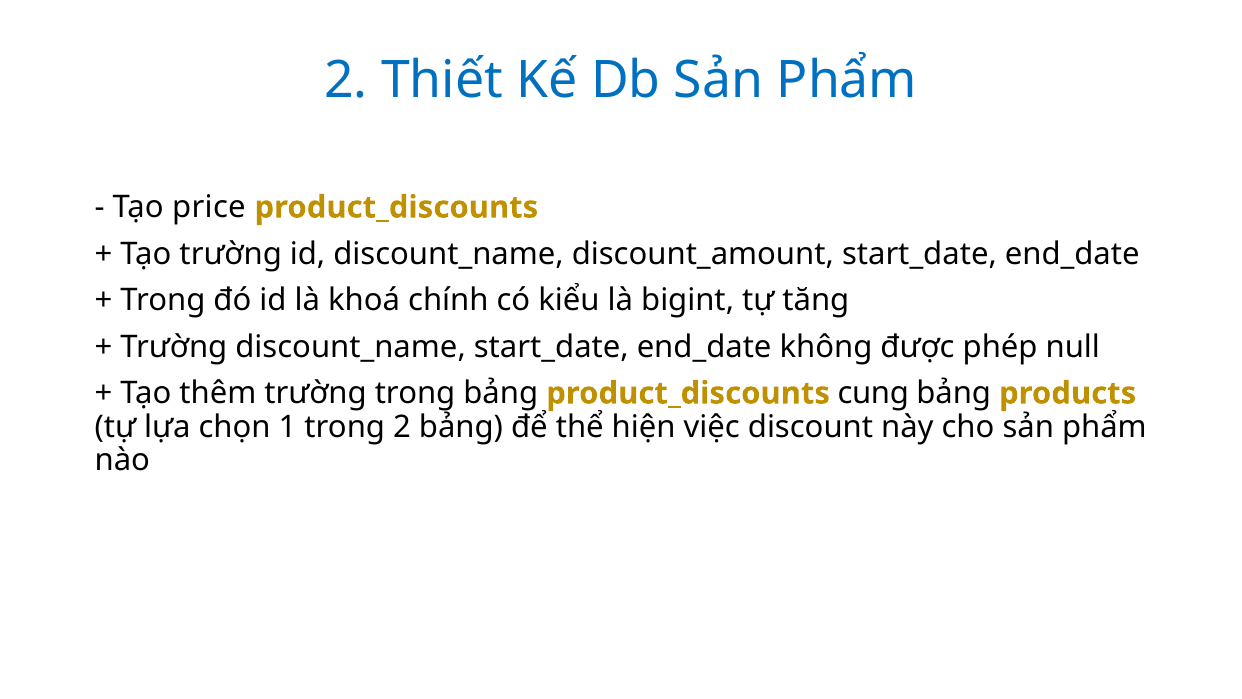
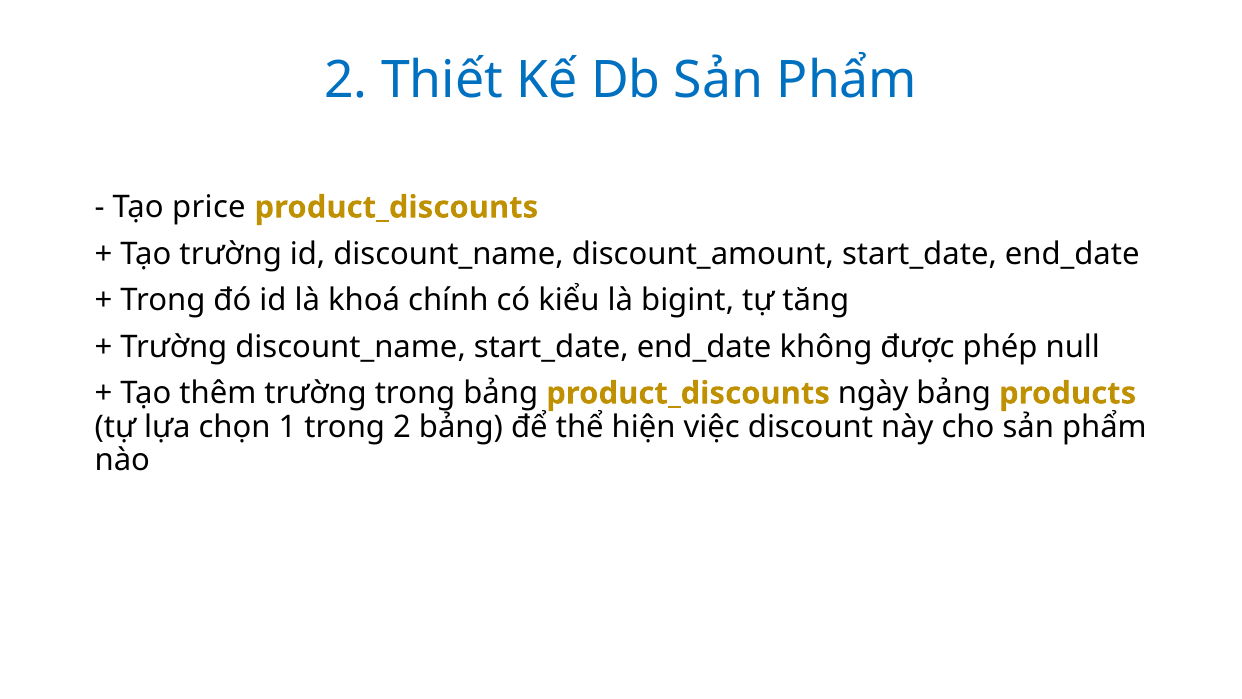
cung: cung -> ngày
